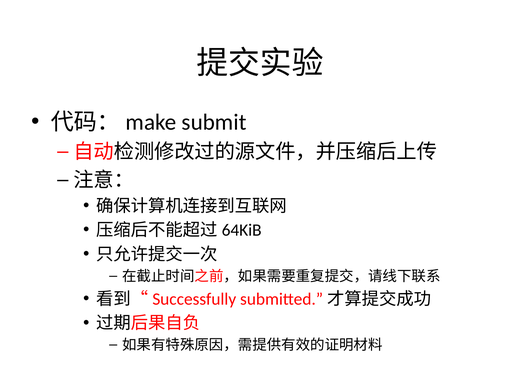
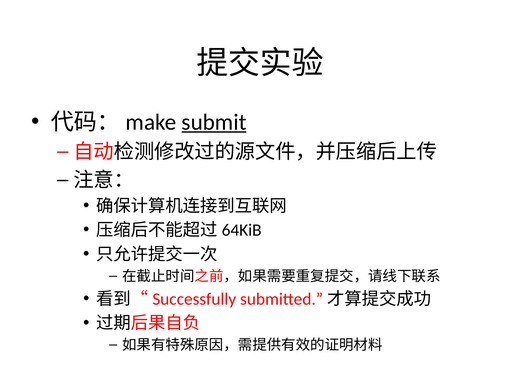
submit underline: none -> present
